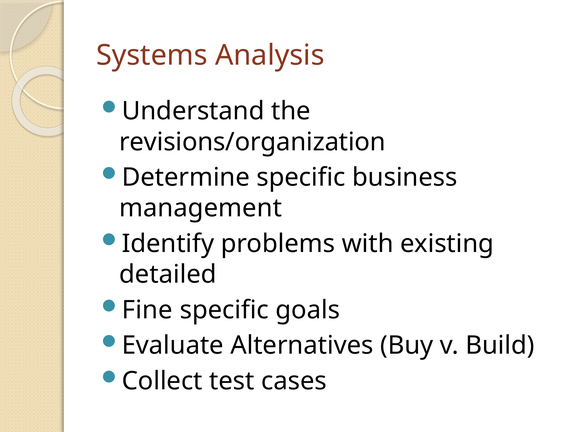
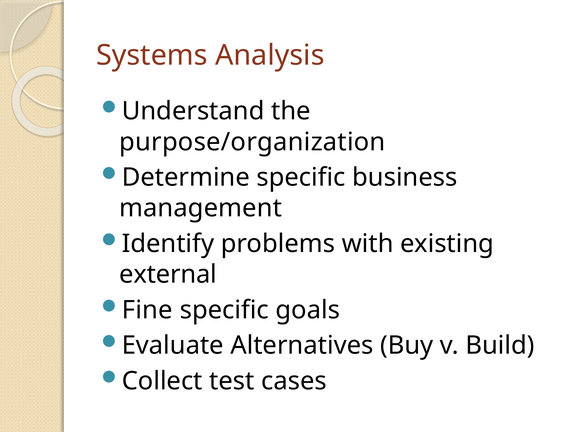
revisions/organization: revisions/organization -> purpose/organization
detailed: detailed -> external
